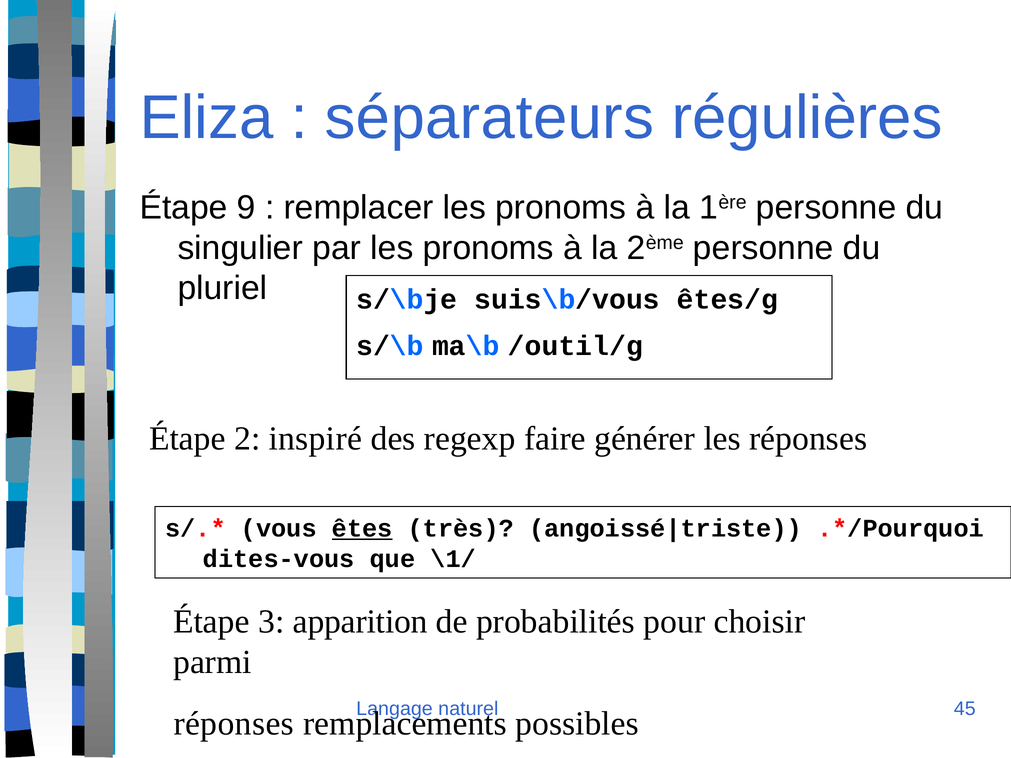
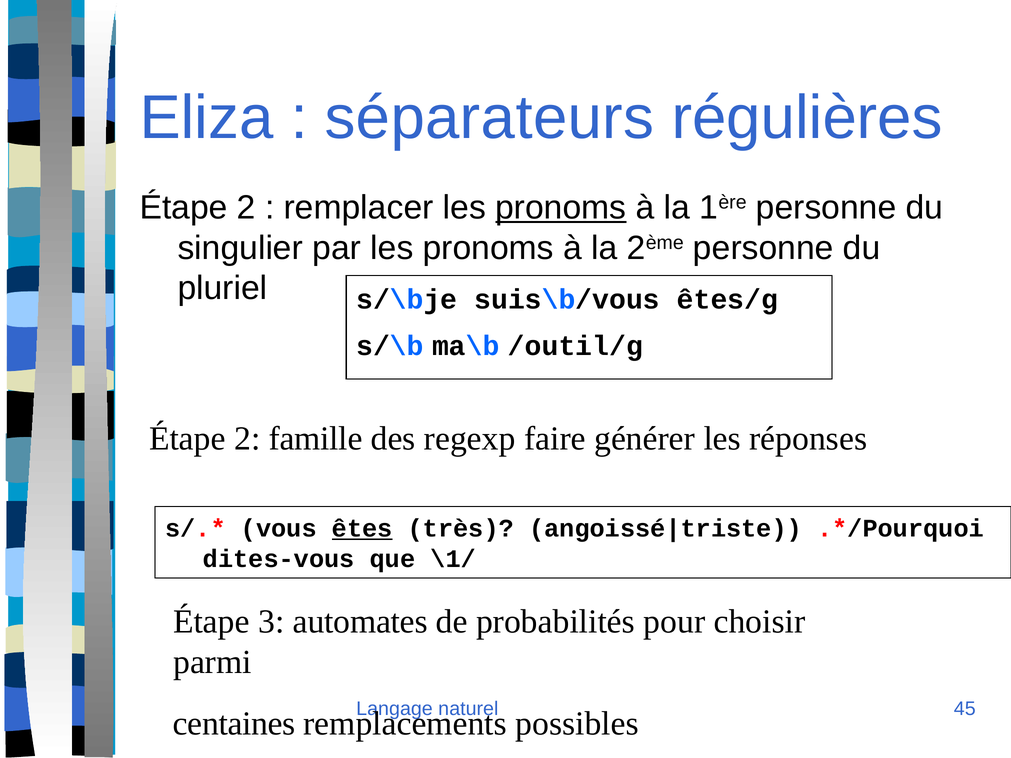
9 at (246, 208): 9 -> 2
pronoms at (561, 208) underline: none -> present
inspiré: inspiré -> famille
apparition: apparition -> automates
réponses at (234, 724): réponses -> centaines
